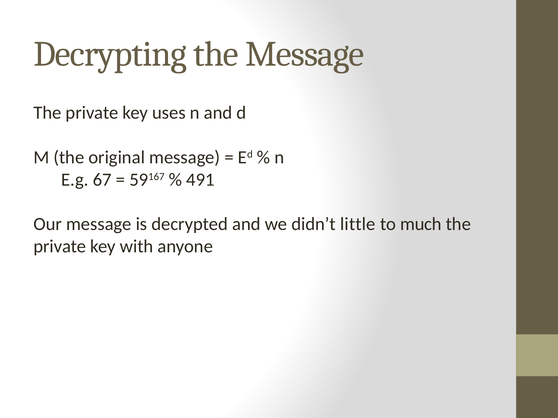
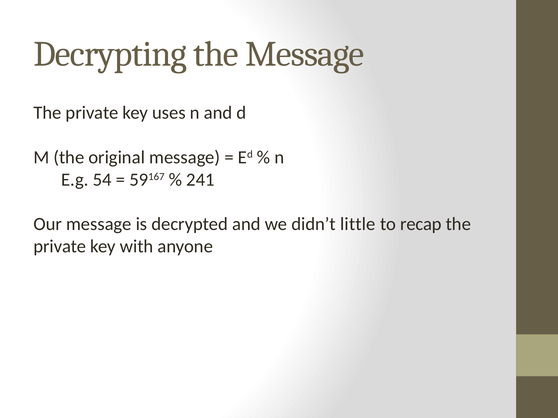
67: 67 -> 54
491: 491 -> 241
much: much -> recap
